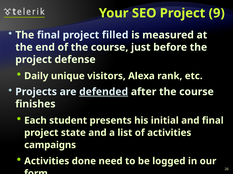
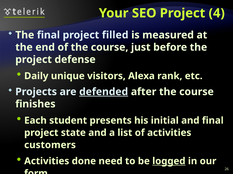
9: 9 -> 4
campaigns: campaigns -> customers
logged underline: none -> present
